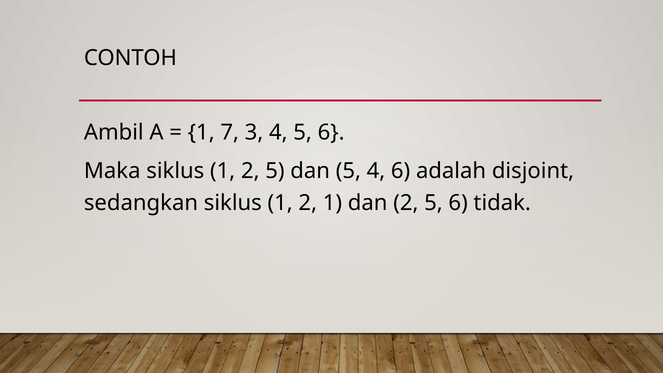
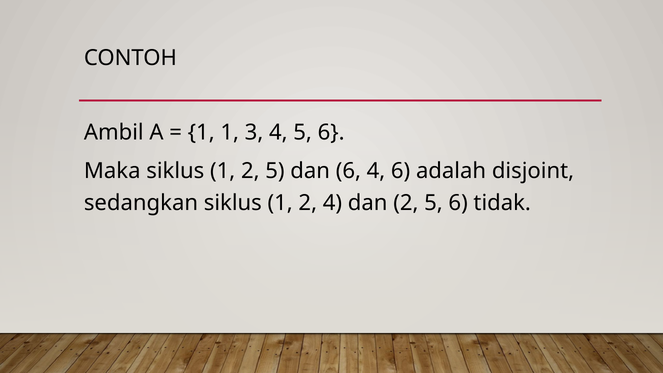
1 7: 7 -> 1
dan 5: 5 -> 6
2 1: 1 -> 4
